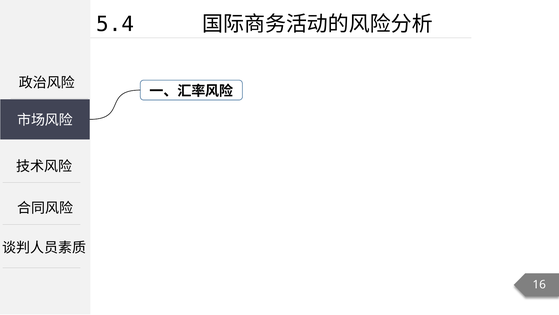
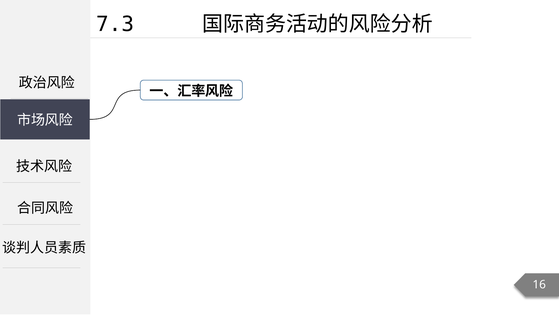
5.4: 5.4 -> 7.3
